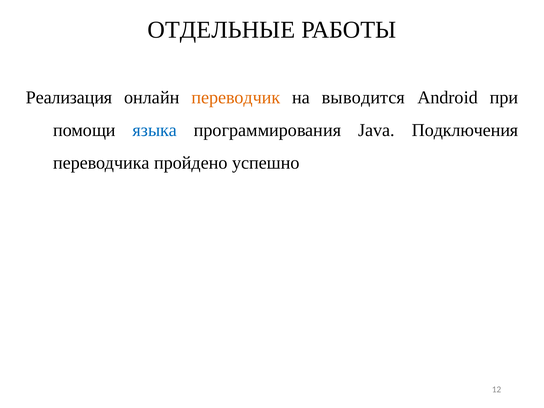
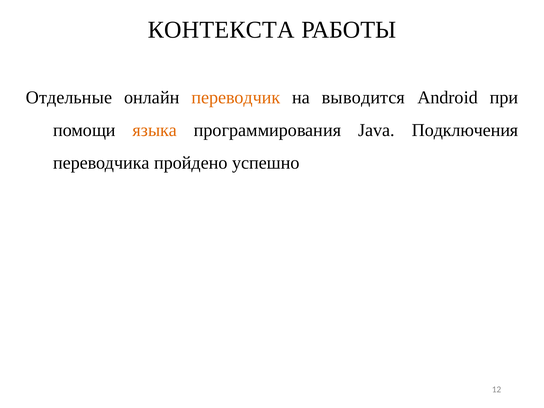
ОТДЕЛЬНЫЕ: ОТДЕЛЬНЫЕ -> КОНТЕКСТА
Реализация: Реализация -> Отдельные
языка colour: blue -> orange
